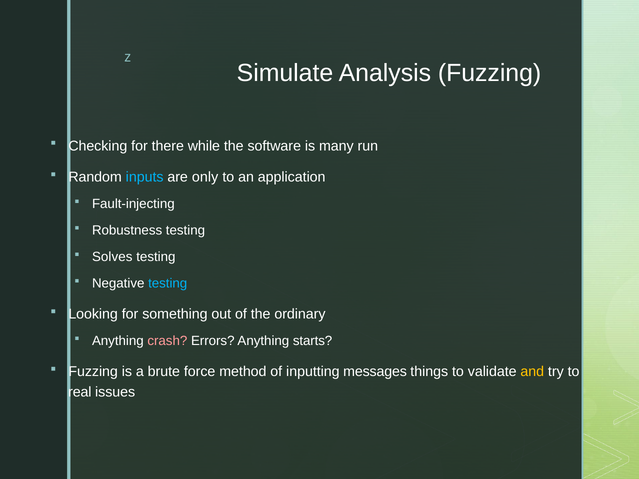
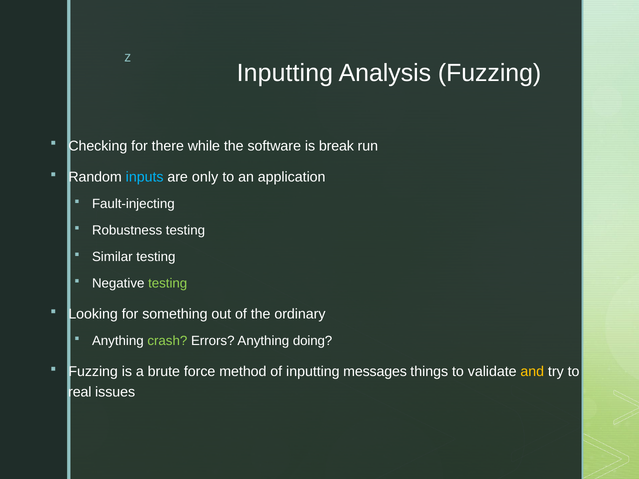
Simulate at (285, 73): Simulate -> Inputting
many: many -> break
Solves: Solves -> Similar
testing at (168, 283) colour: light blue -> light green
crash colour: pink -> light green
starts: starts -> doing
